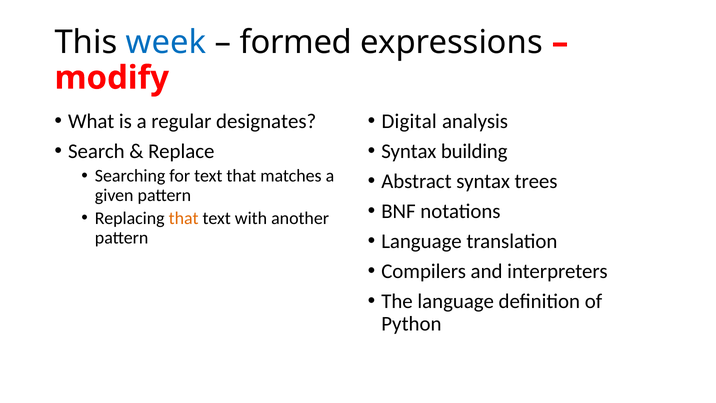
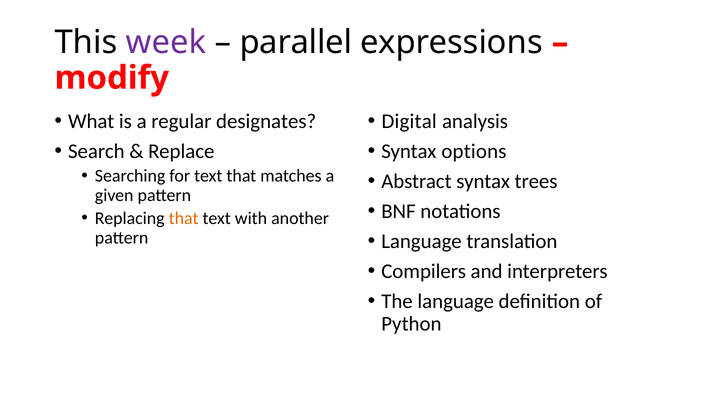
week colour: blue -> purple
formed: formed -> parallel
building: building -> options
